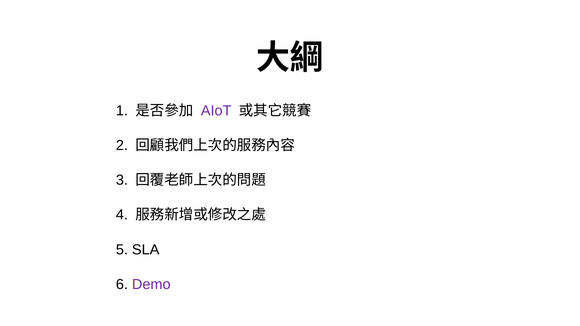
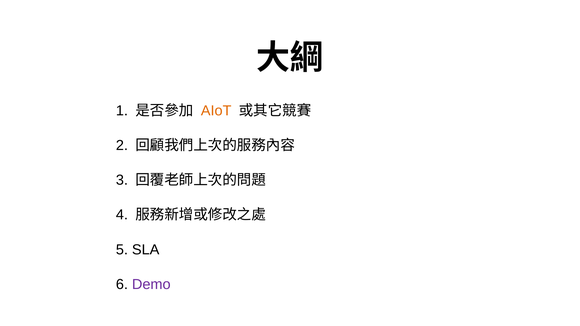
AIoT colour: purple -> orange
